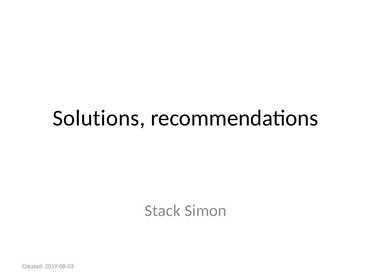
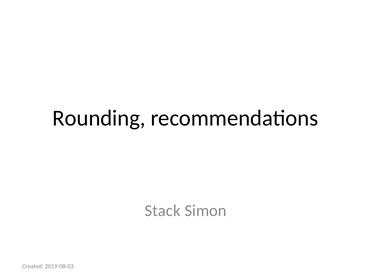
Solutions: Solutions -> Rounding
